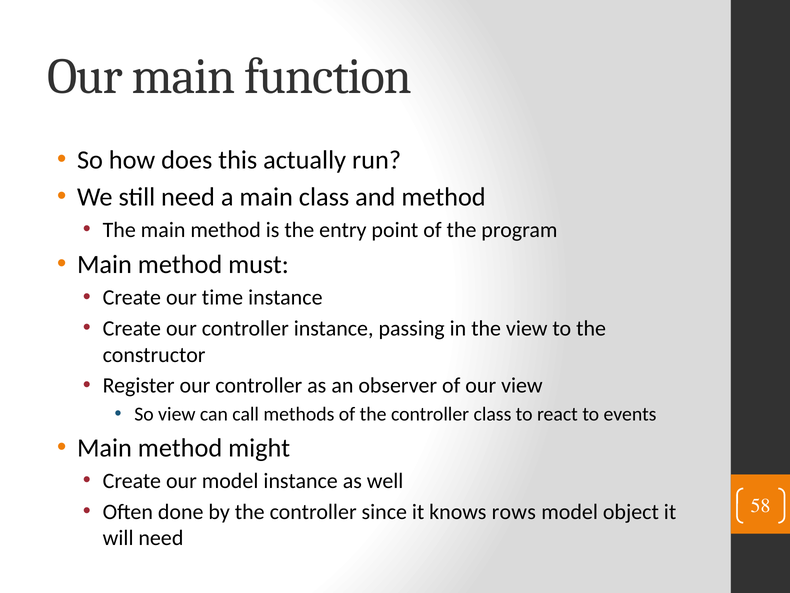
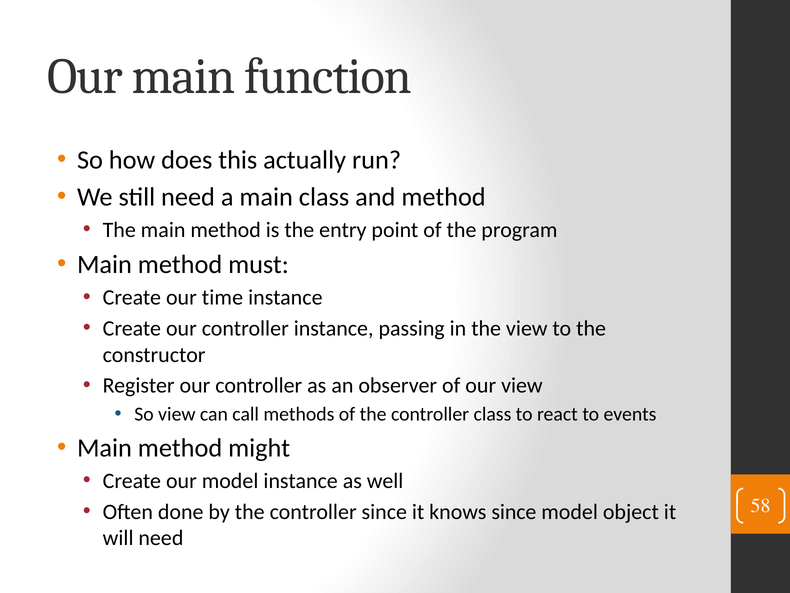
knows rows: rows -> since
